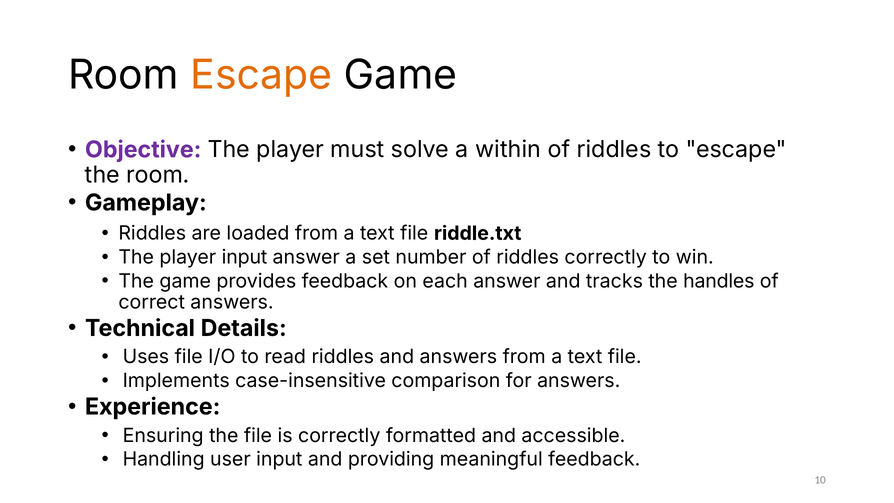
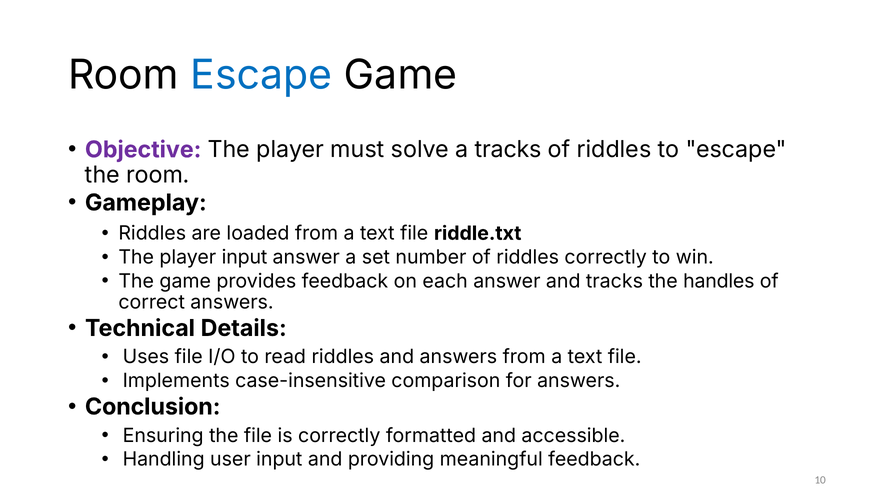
Escape at (261, 75) colour: orange -> blue
a within: within -> tracks
Experience: Experience -> Conclusion
